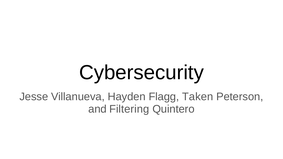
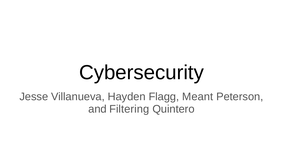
Taken: Taken -> Meant
